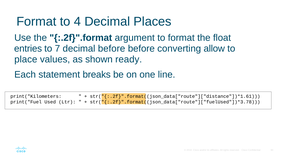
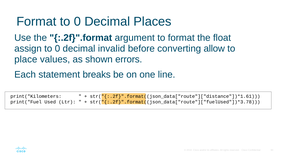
Format to 4: 4 -> 0
entries: entries -> assign
7 at (57, 48): 7 -> 0
decimal before: before -> invalid
ready: ready -> errors
